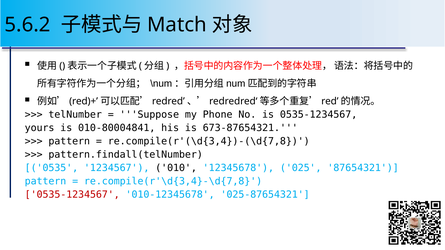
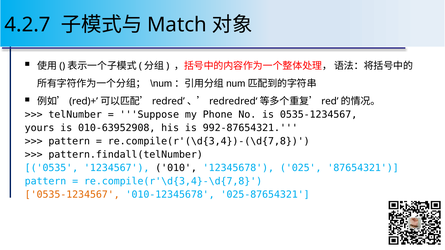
5.6.2: 5.6.2 -> 4.2.7
010-80004841: 010-80004841 -> 010-63952908
673-87654321: 673-87654321 -> 992-87654321
0535-1234567 at (72, 195) colour: red -> orange
